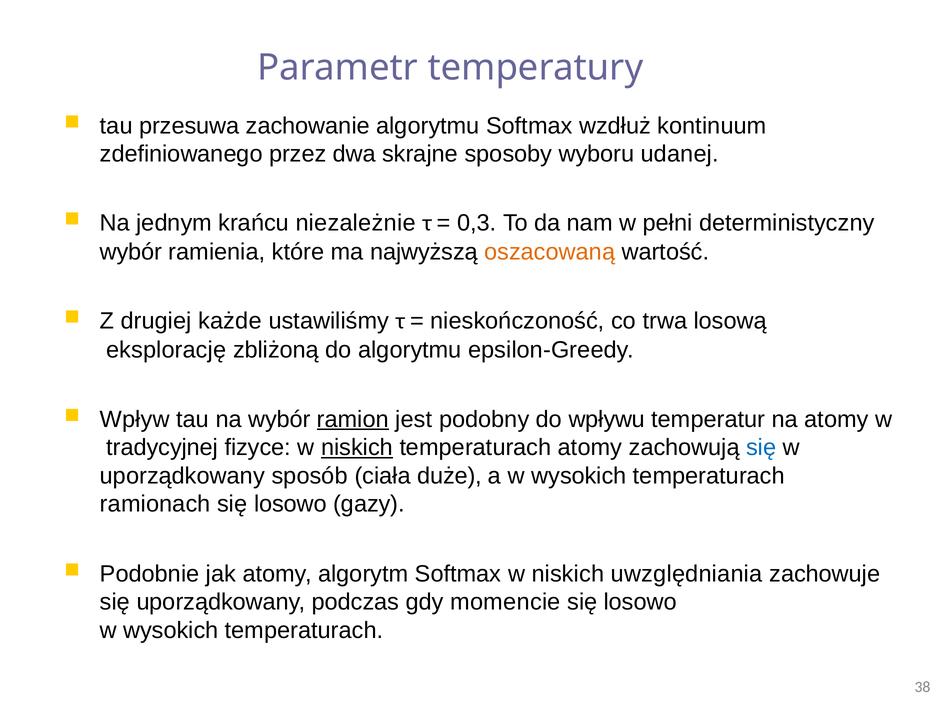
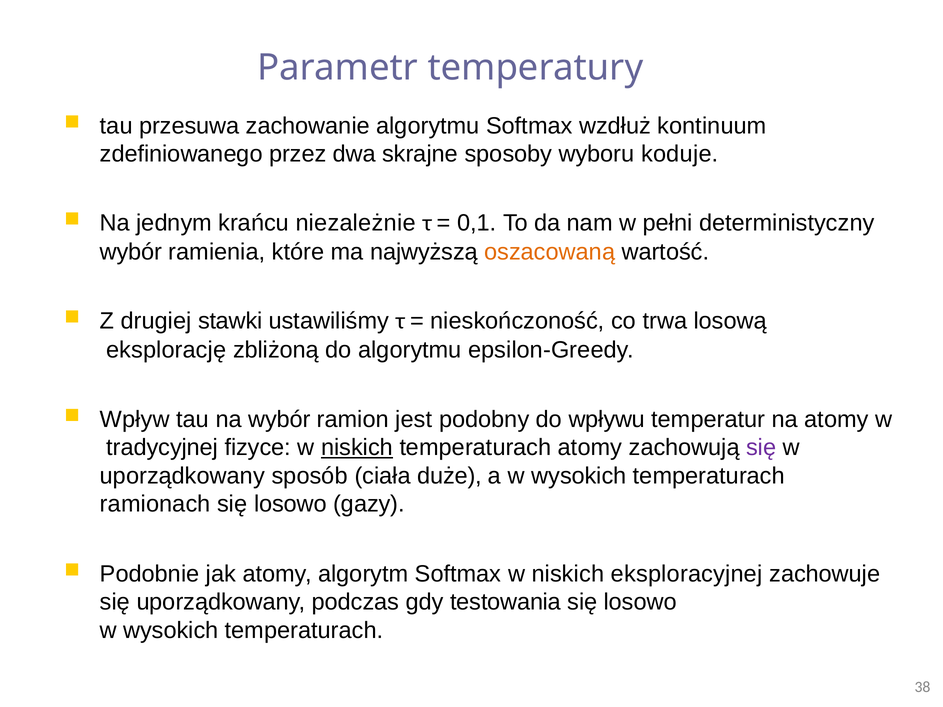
udanej: udanej -> koduje
0,3: 0,3 -> 0,1
każde: każde -> stawki
ramion underline: present -> none
się at (761, 448) colour: blue -> purple
uwzględniania: uwzględniania -> eksploracyjnej
momencie: momencie -> testowania
